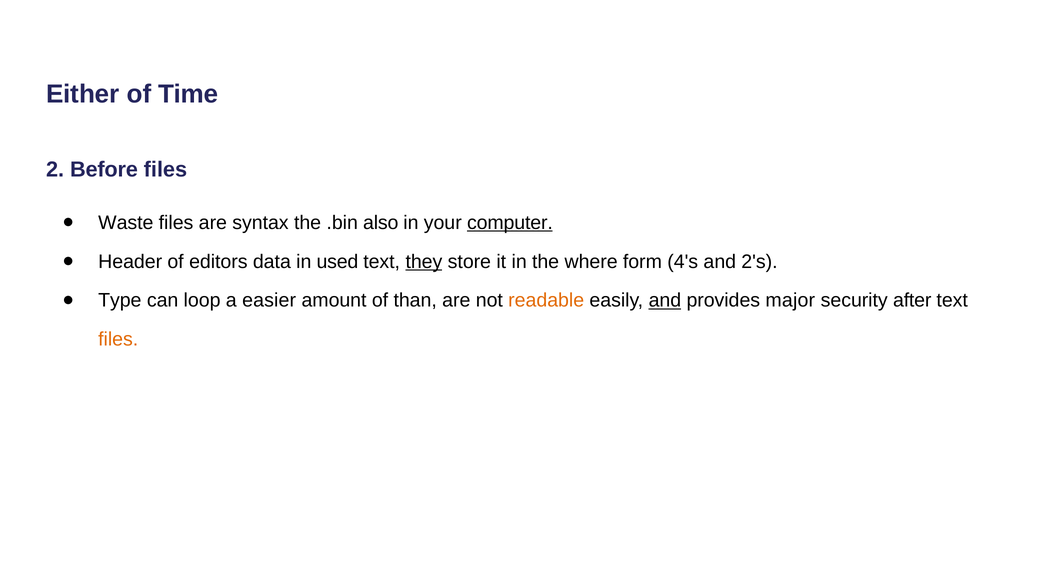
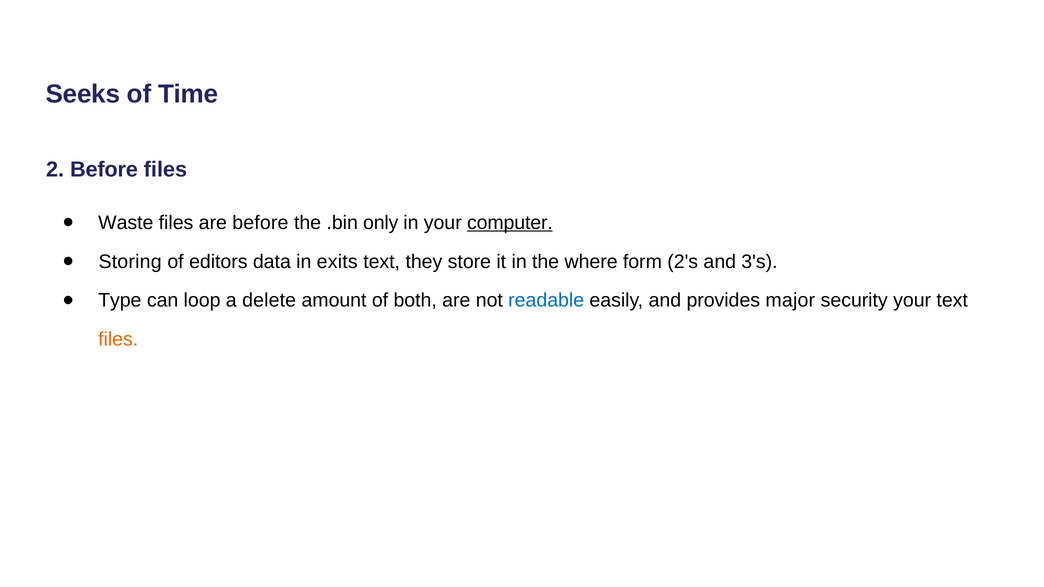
Either: Either -> Seeks
are syntax: syntax -> before
also: also -> only
Header: Header -> Storing
used: used -> exits
they underline: present -> none
4's: 4's -> 2's
2's: 2's -> 3's
easier: easier -> delete
than: than -> both
readable colour: orange -> blue
and at (665, 301) underline: present -> none
security after: after -> your
